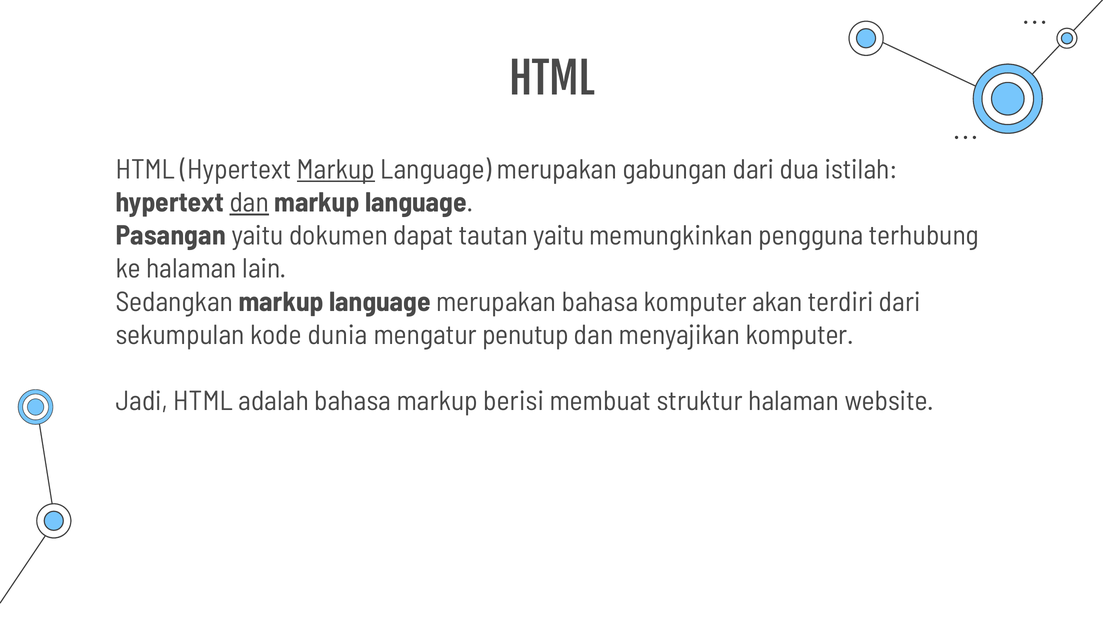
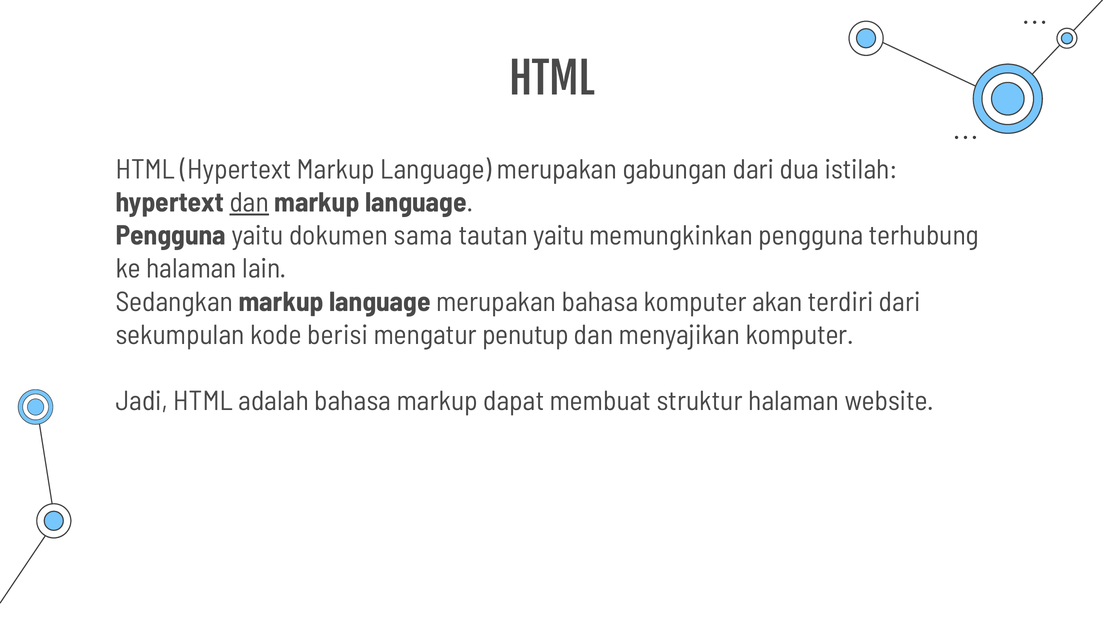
Markup at (336, 169) underline: present -> none
Pasangan at (171, 236): Pasangan -> Pengguna
dapat: dapat -> sama
dunia: dunia -> berisi
berisi: berisi -> dapat
